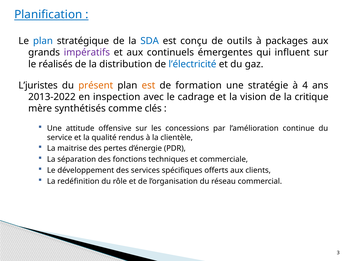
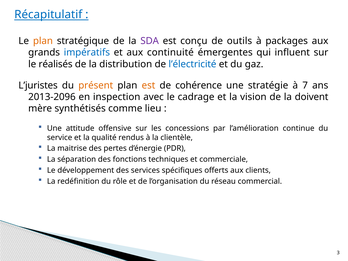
Planification: Planification -> Récapitulatif
plan at (43, 41) colour: blue -> orange
SDA colour: blue -> purple
impératifs colour: purple -> blue
continuels: continuels -> continuité
formation: formation -> cohérence
4: 4 -> 7
2013-2022: 2013-2022 -> 2013-2096
critique: critique -> doivent
clés: clés -> lieu
